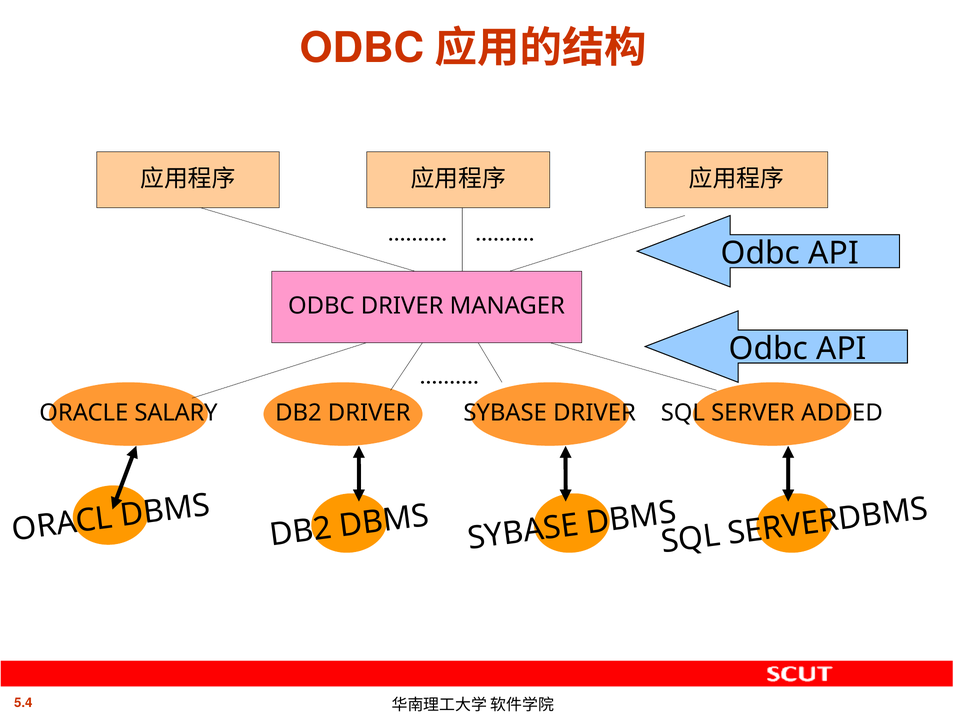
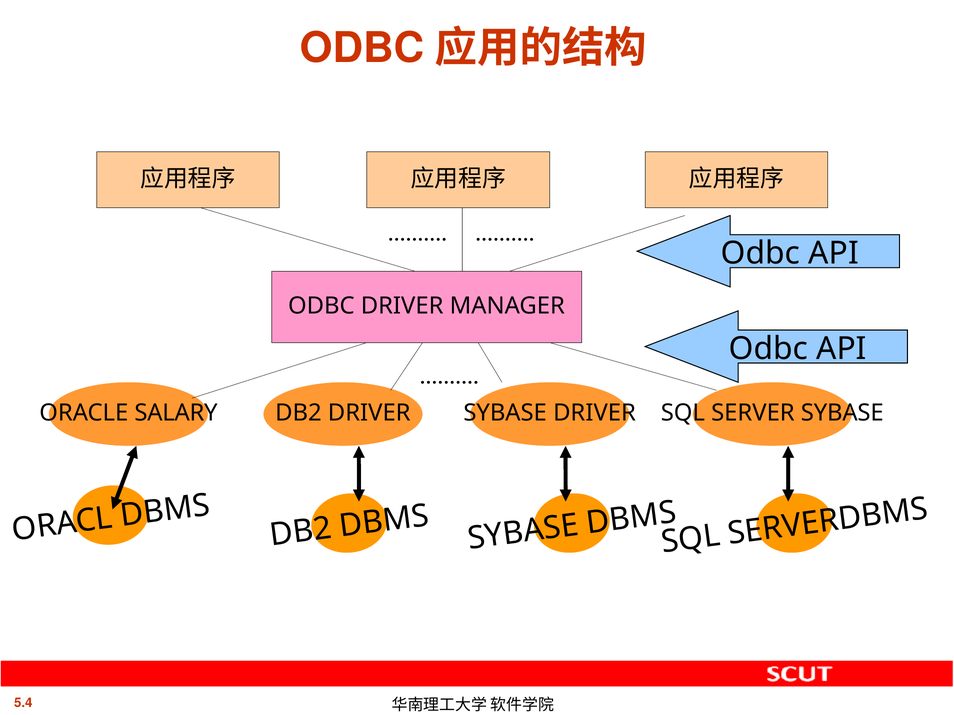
SERVER ADDED: ADDED -> SYBASE
